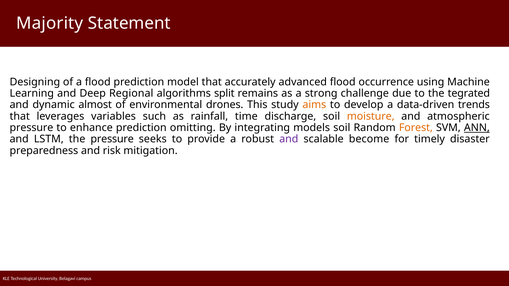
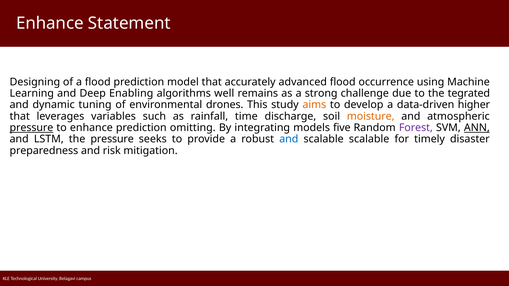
Majority at (50, 23): Majority -> Enhance
Regional: Regional -> Enabling
split: split -> well
almost: almost -> tuning
trends: trends -> higher
pressure at (31, 128) underline: none -> present
models soil: soil -> five
Forest colour: orange -> purple
and at (289, 139) colour: purple -> blue
scalable become: become -> scalable
